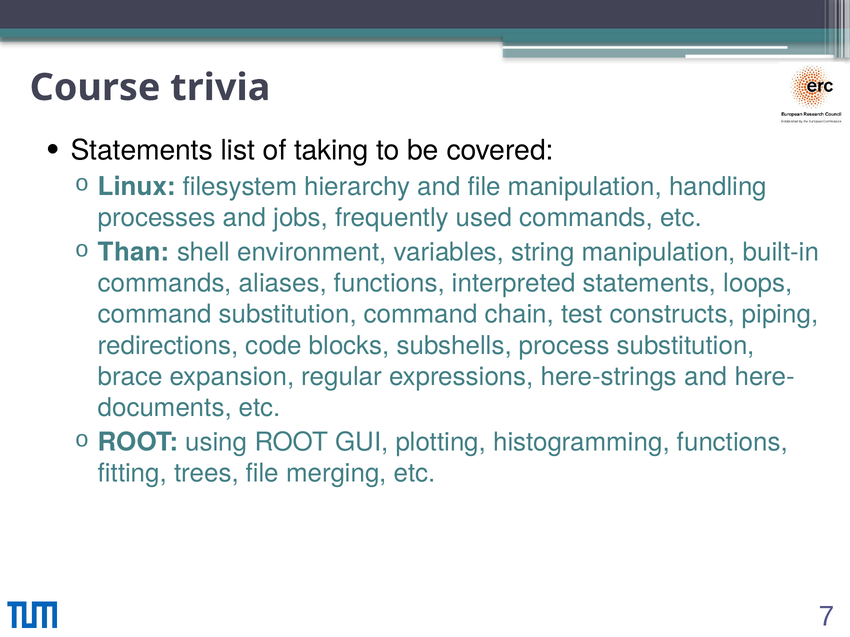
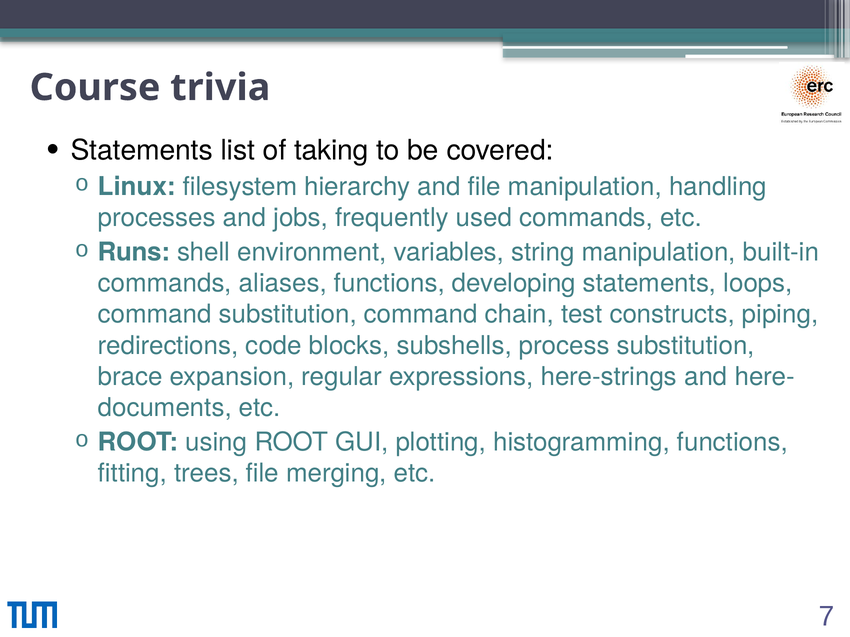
Than: Than -> Runs
interpreted: interpreted -> developing
